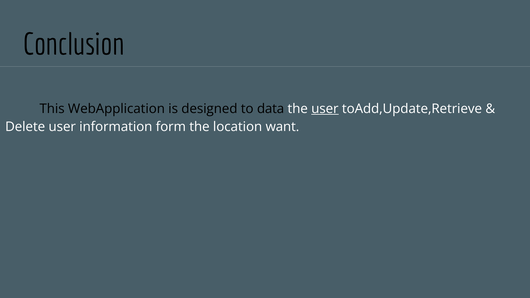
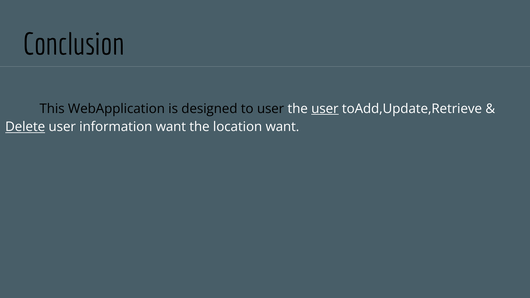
to data: data -> user
Delete underline: none -> present
information form: form -> want
